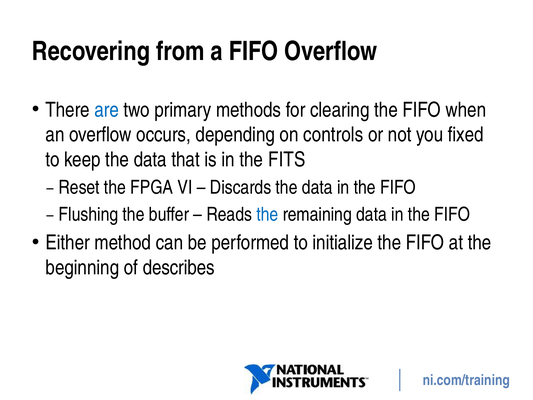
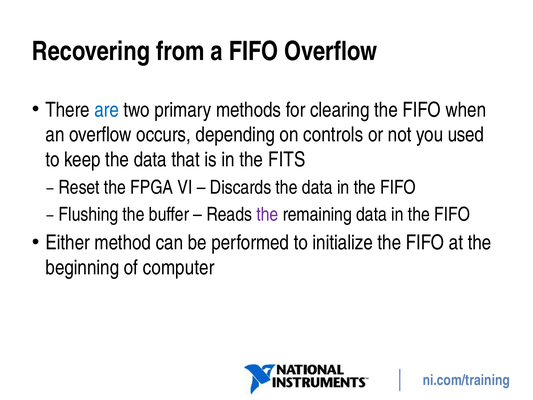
fixed: fixed -> used
the at (267, 214) colour: blue -> purple
describes: describes -> computer
